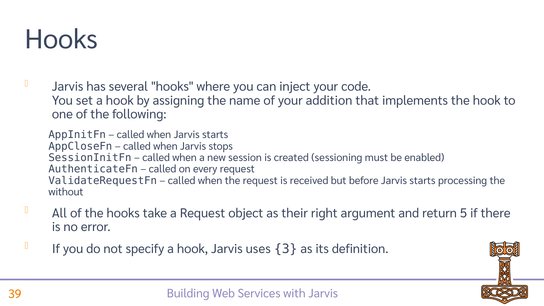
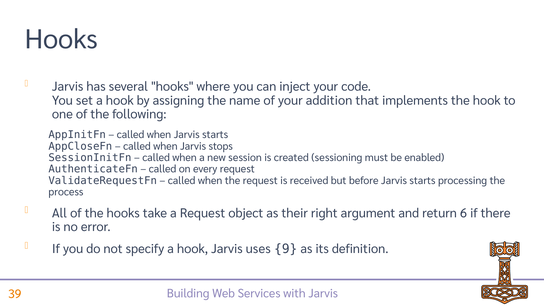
without: without -> process
5: 5 -> 6
3: 3 -> 9
